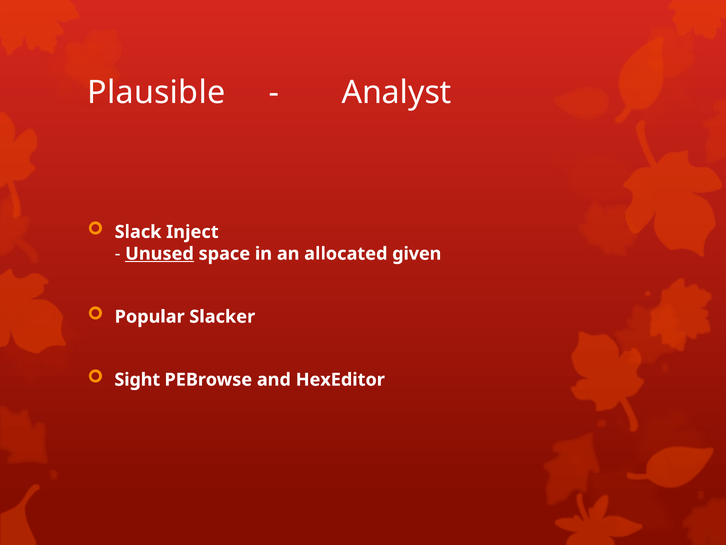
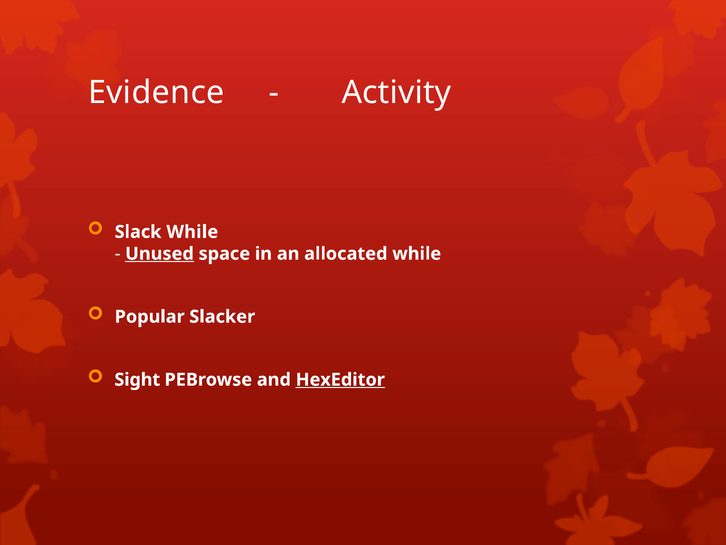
Plausible: Plausible -> Evidence
Analyst: Analyst -> Activity
Slack Inject: Inject -> While
allocated given: given -> while
HexEditor underline: none -> present
